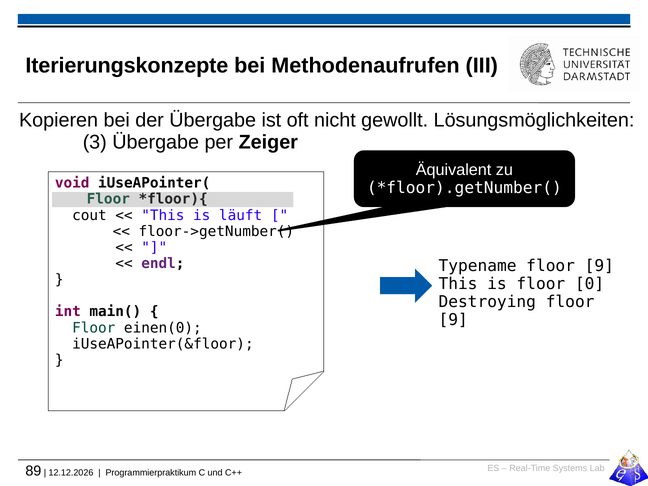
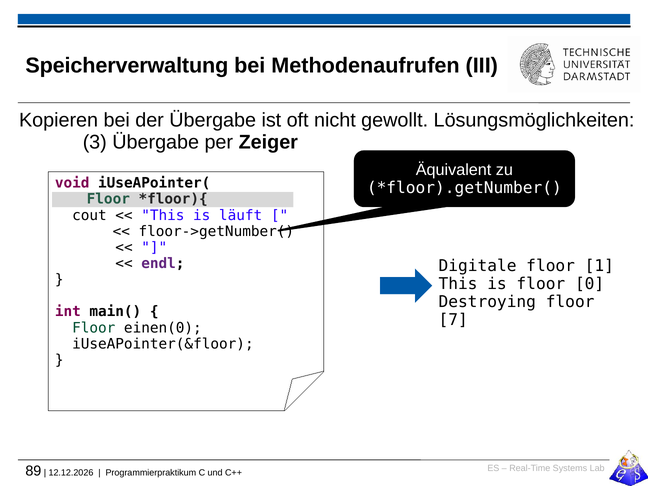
Iterierungskonzepte: Iterierungskonzepte -> Speicherverwaltung
Typename: Typename -> Digitale
9 at (599, 266): 9 -> 1
9 at (453, 320): 9 -> 7
